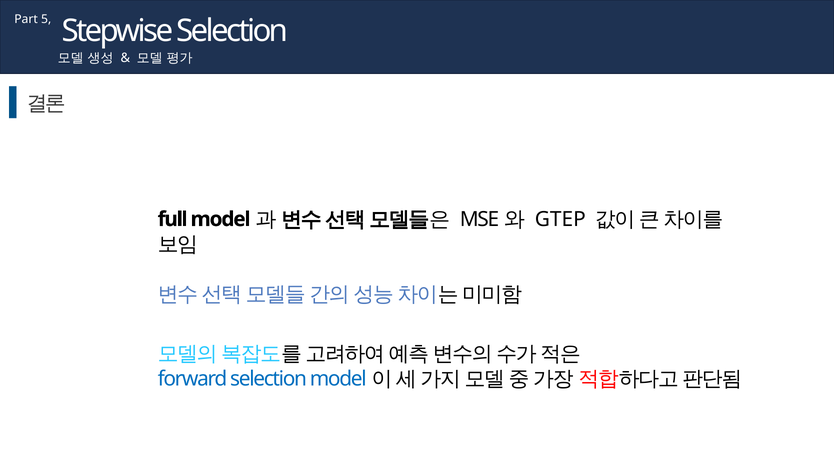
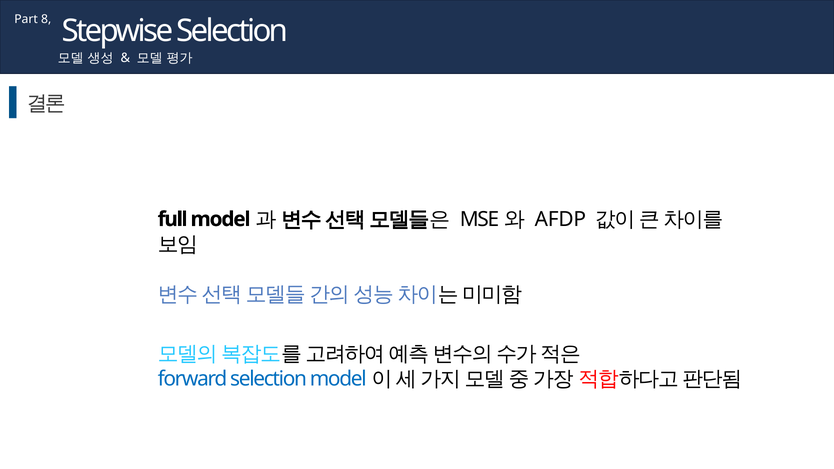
5: 5 -> 8
GTEP: GTEP -> AFDP
